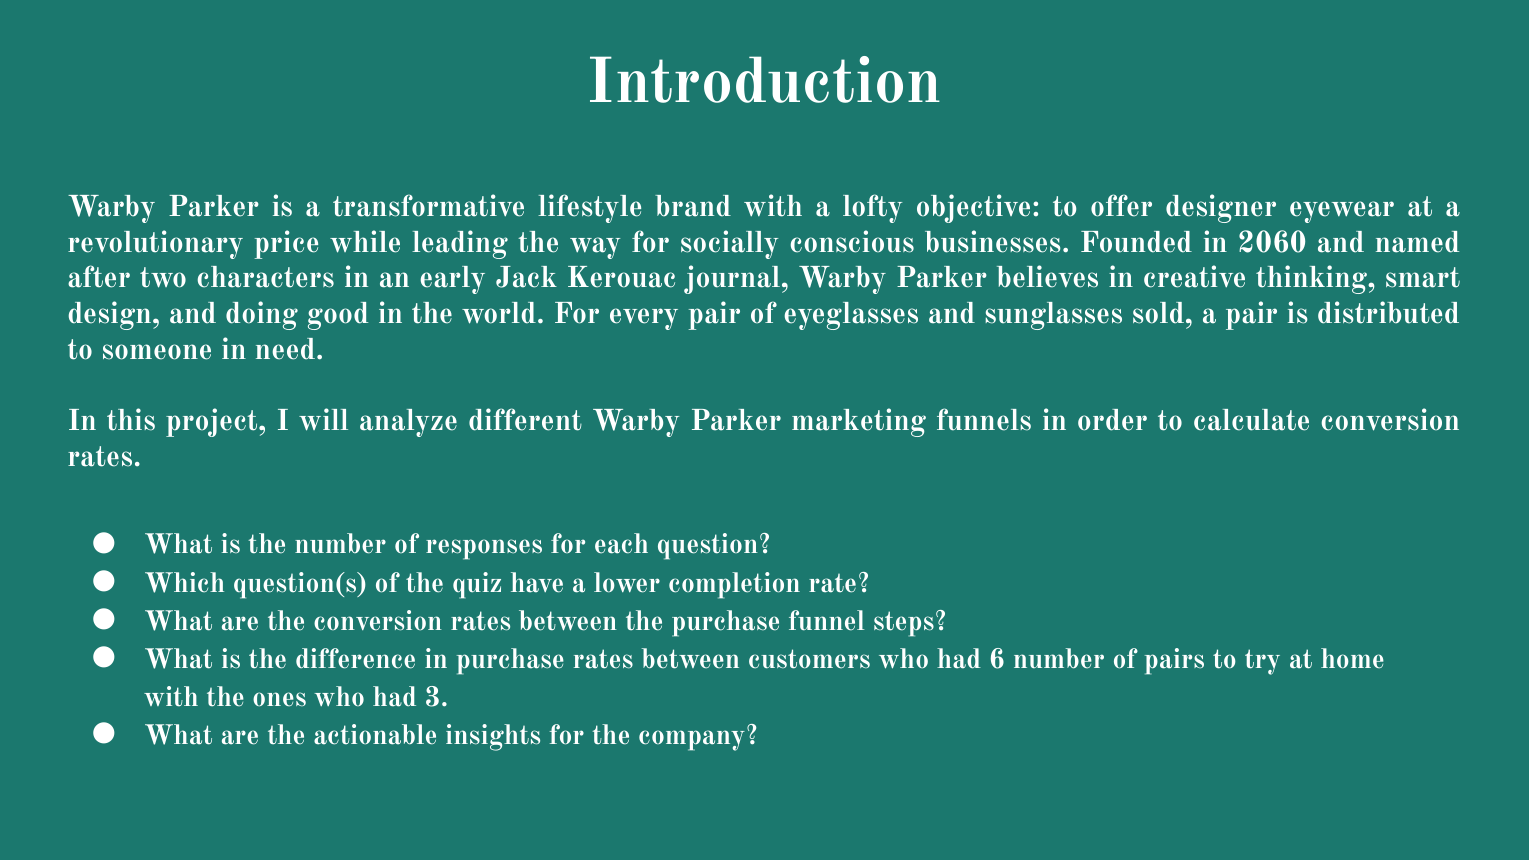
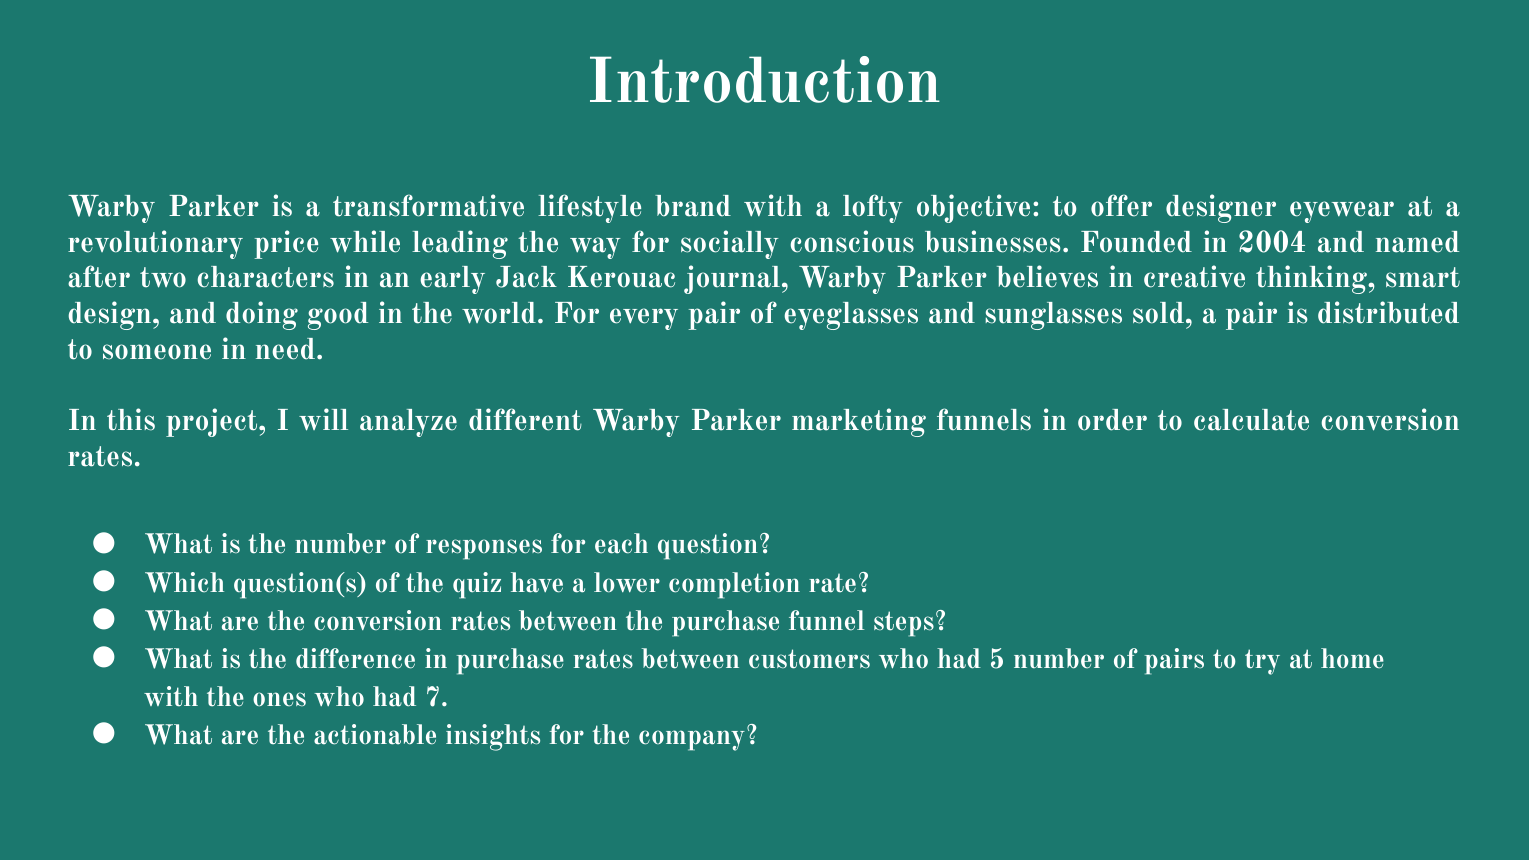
2060: 2060 -> 2004
6: 6 -> 5
3: 3 -> 7
